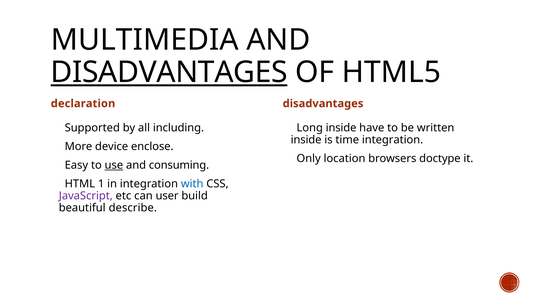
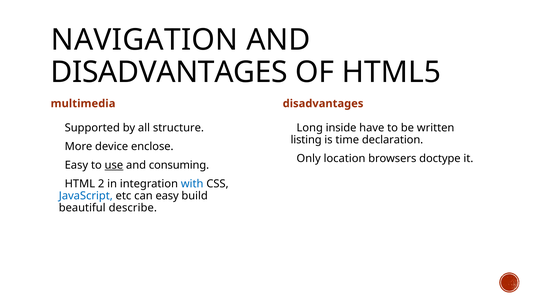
MULTIMEDIA: MULTIMEDIA -> NAVIGATION
DISADVANTAGES at (169, 72) underline: present -> none
declaration: declaration -> multimedia
including: including -> structure
inside at (306, 140): inside -> listing
time integration: integration -> declaration
1: 1 -> 2
JavaScript colour: purple -> blue
user: user -> easy
